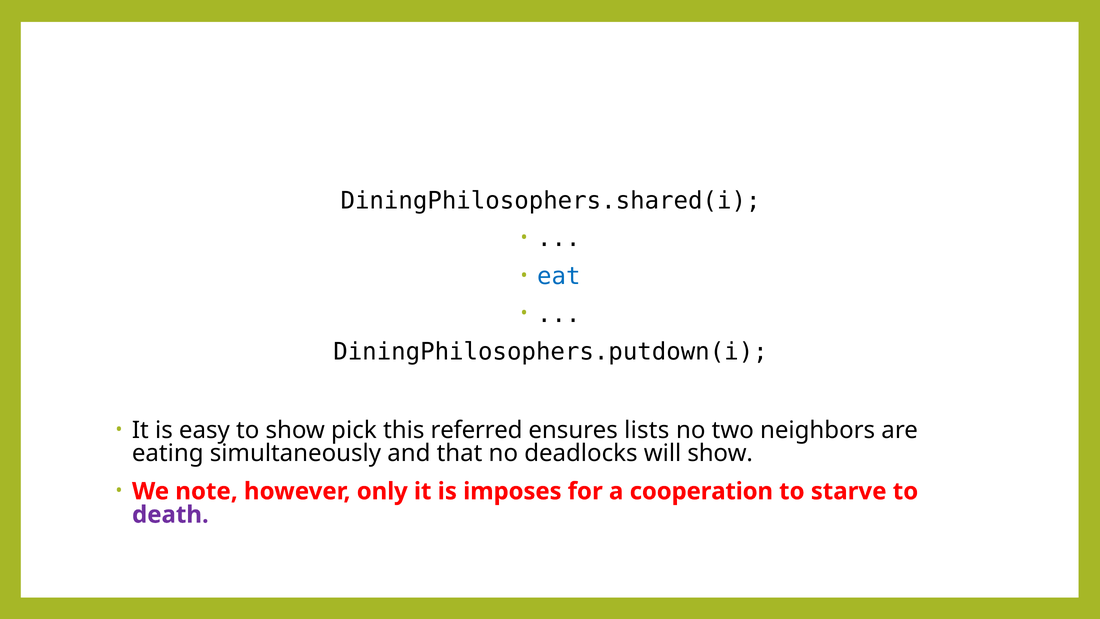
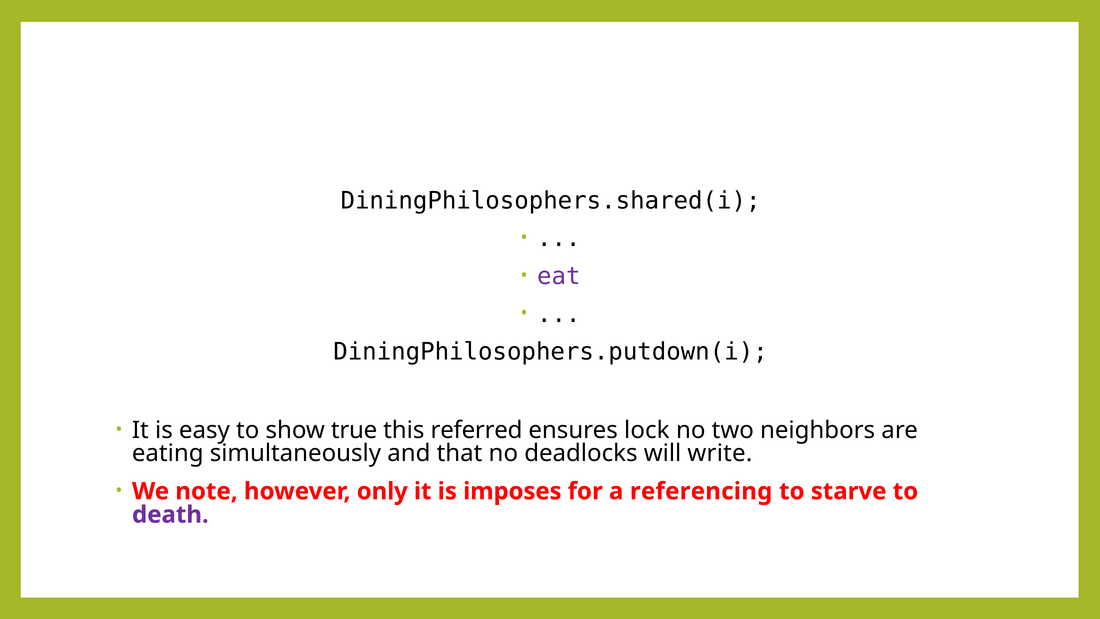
eat colour: blue -> purple
pick: pick -> true
lists: lists -> lock
will show: show -> write
cooperation: cooperation -> referencing
